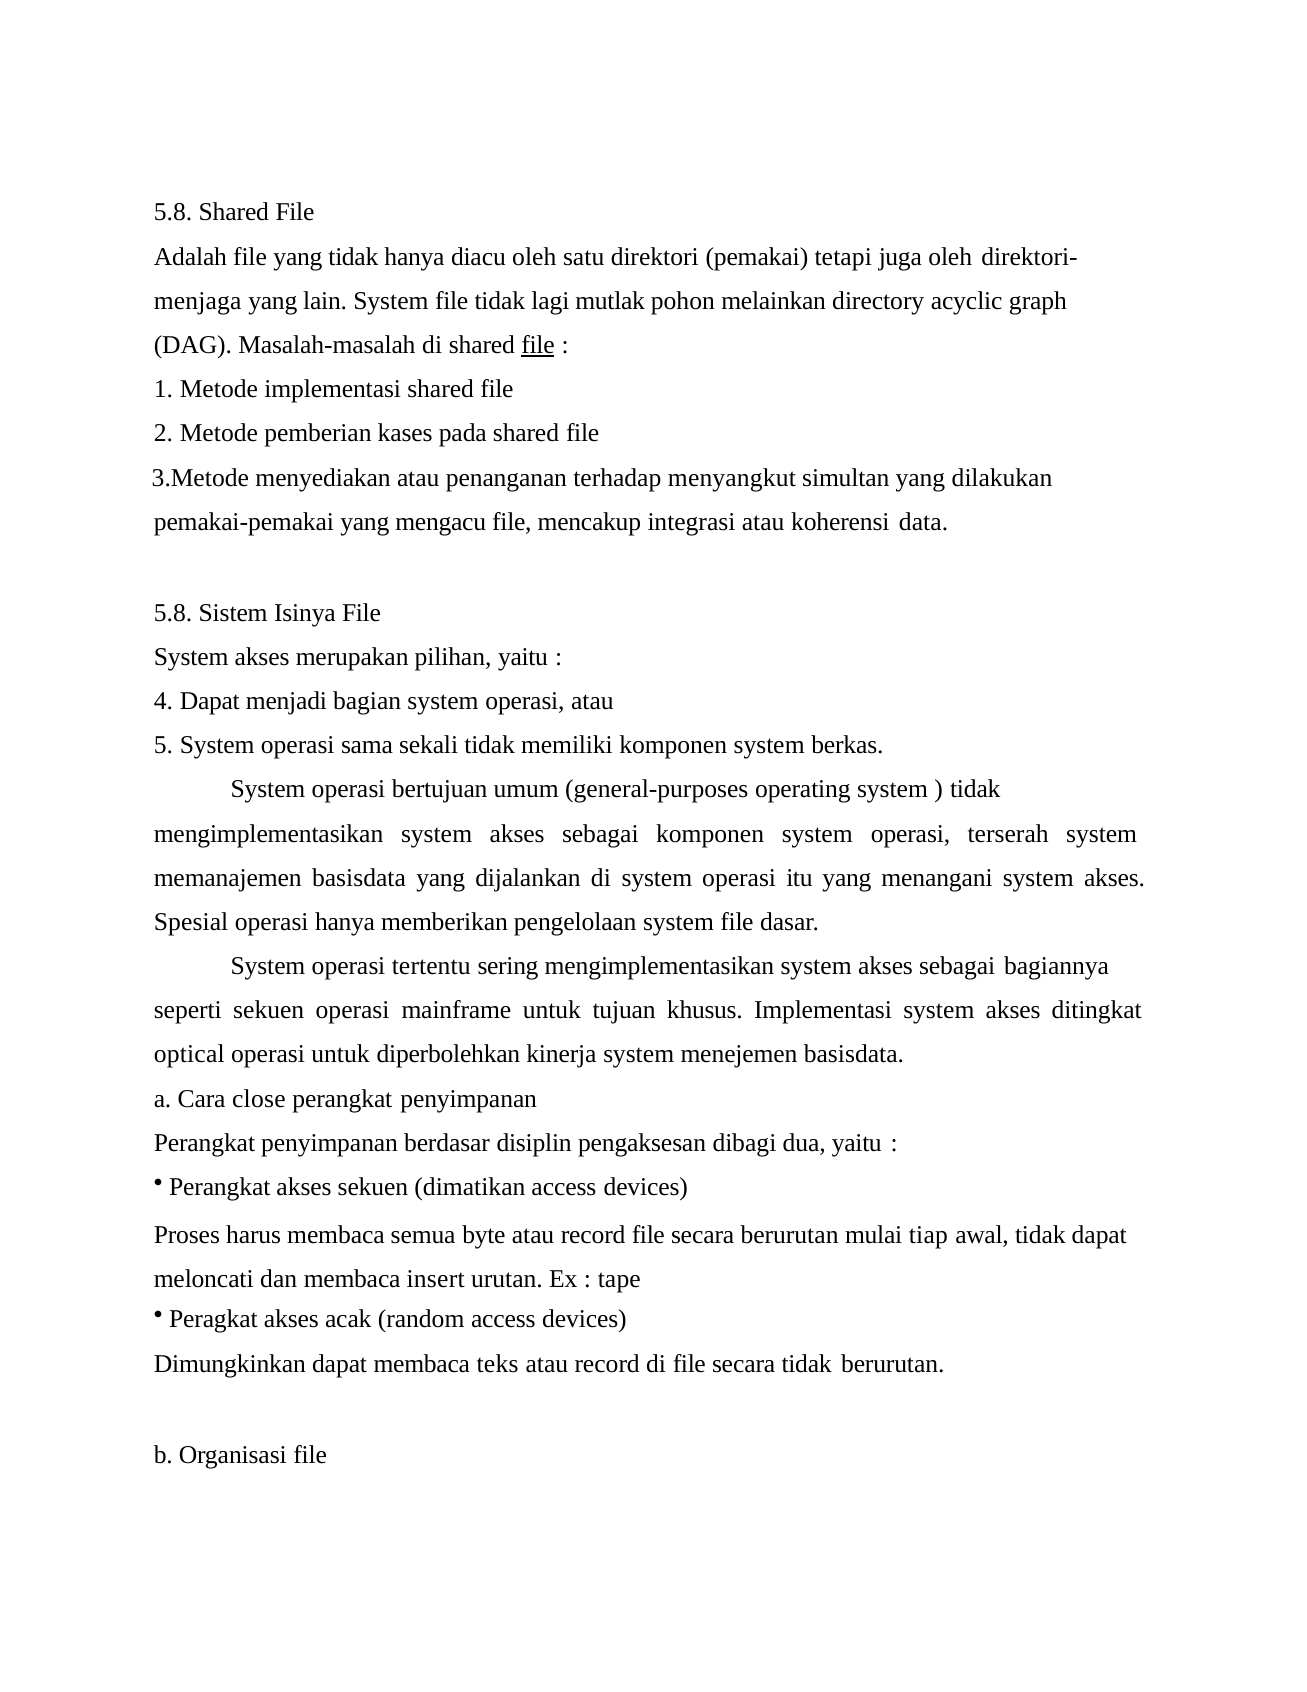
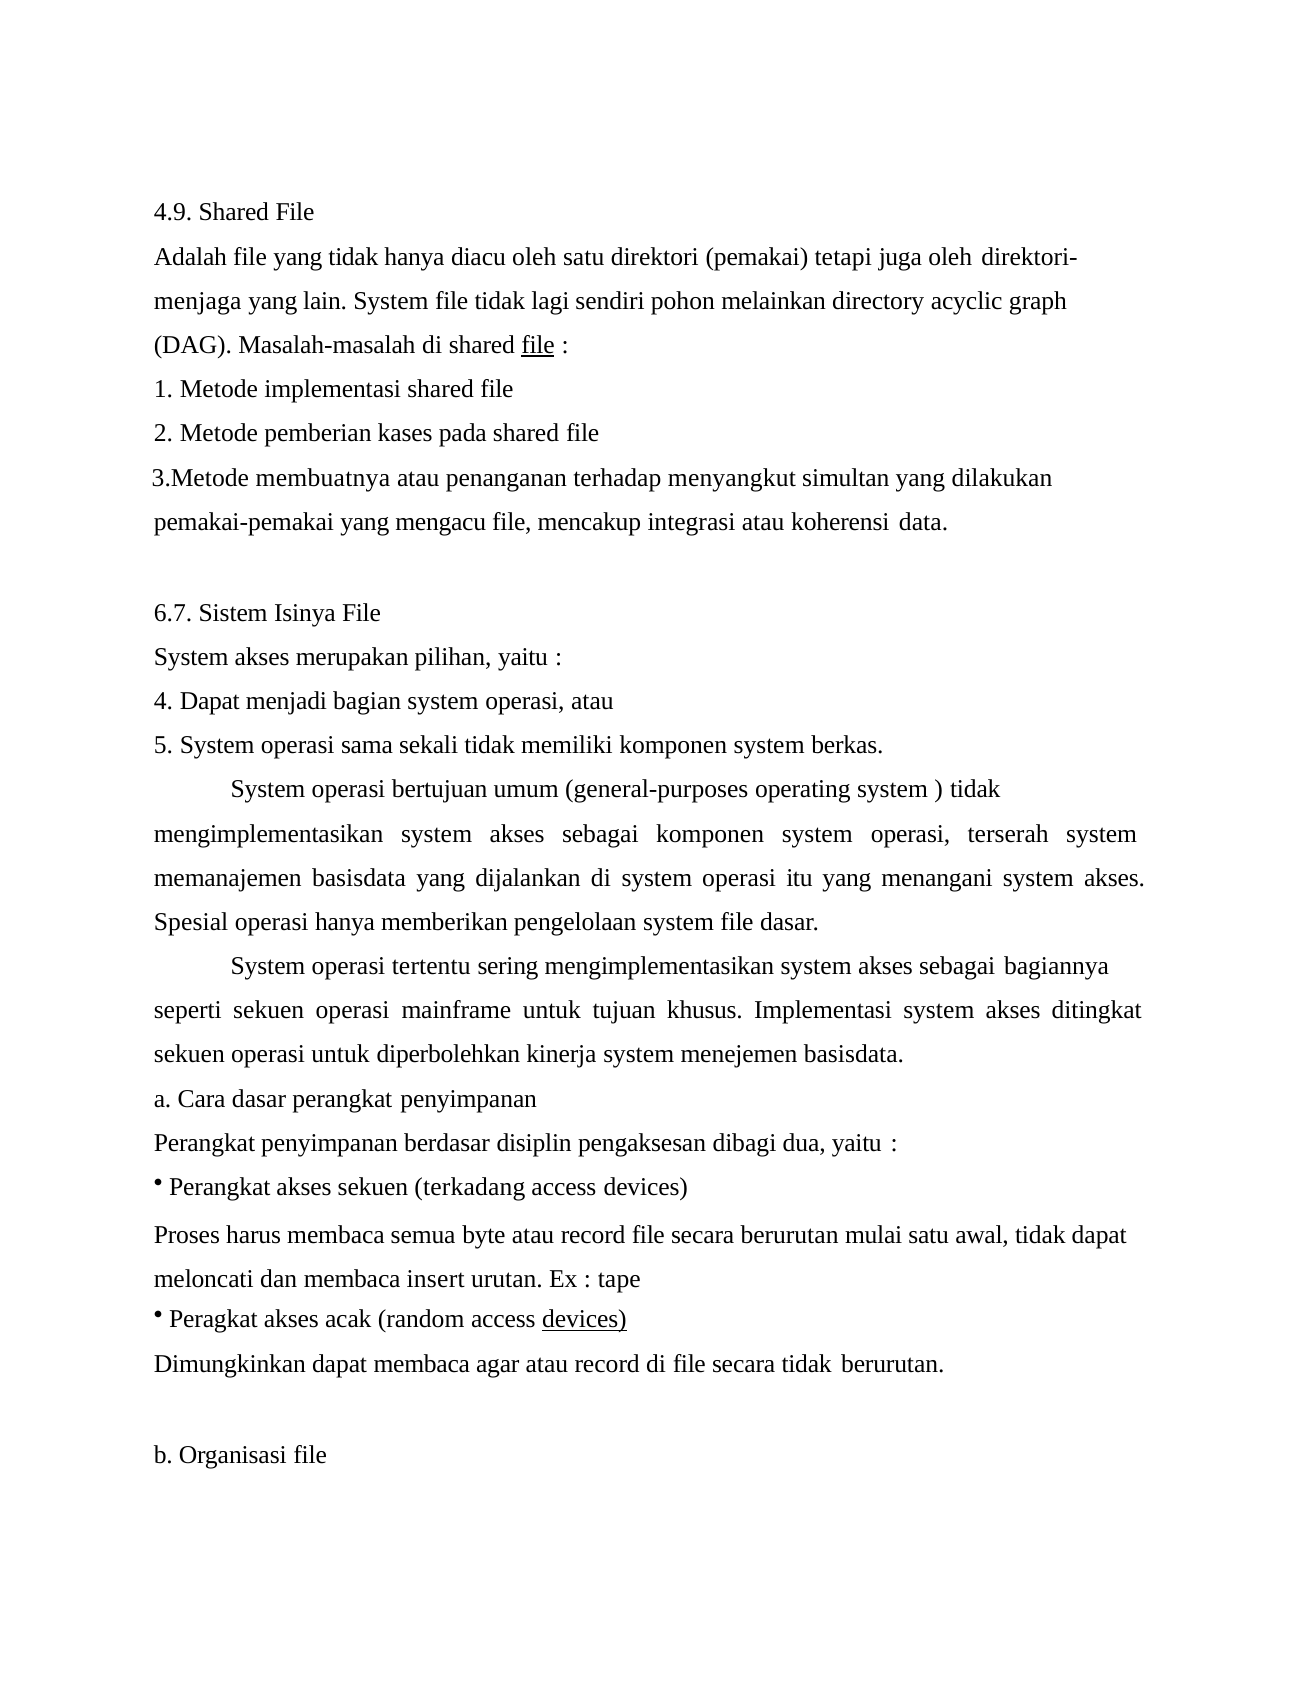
5.8 at (173, 212): 5.8 -> 4.9
mutlak: mutlak -> sendiri
menyediakan: menyediakan -> membuatnya
5.8 at (173, 612): 5.8 -> 6.7
optical at (189, 1054): optical -> sekuen
Cara close: close -> dasar
dimatikan: dimatikan -> terkadang
mulai tiap: tiap -> satu
devices at (584, 1319) underline: none -> present
teks: teks -> agar
